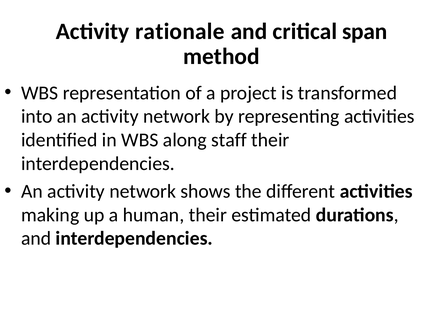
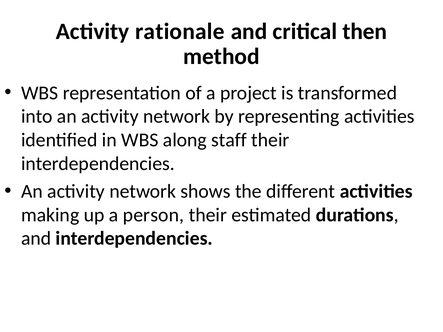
span: span -> then
human: human -> person
